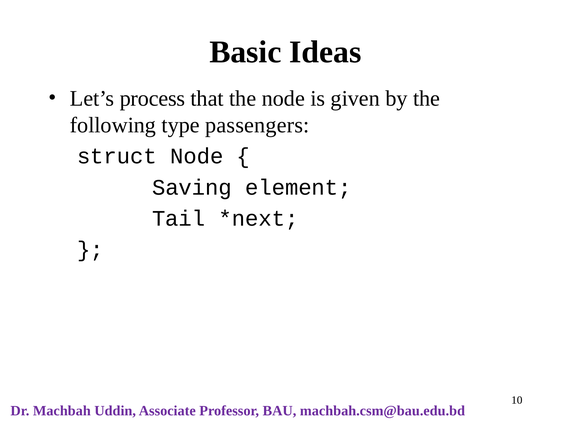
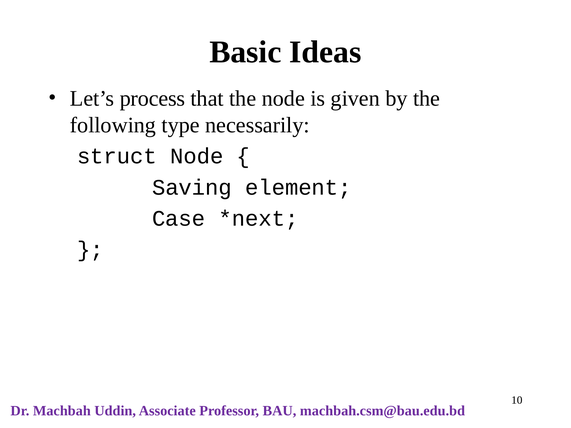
passengers: passengers -> necessarily
Tail: Tail -> Case
